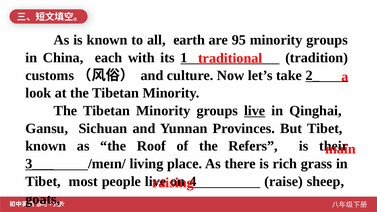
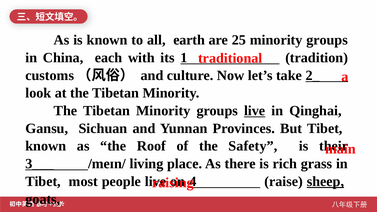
95: 95 -> 25
Refers: Refers -> Safety
sheep underline: none -> present
